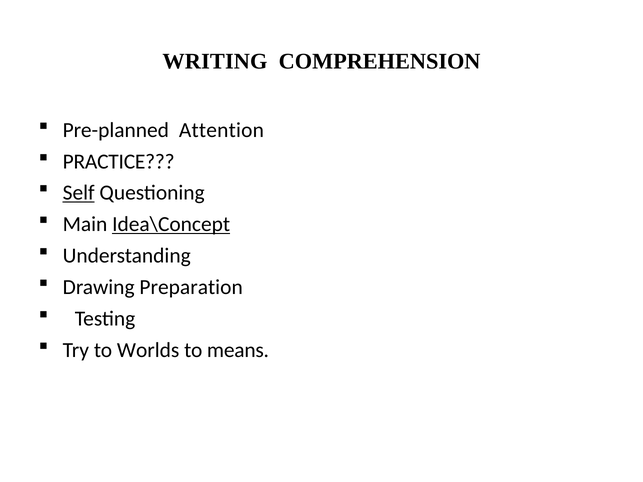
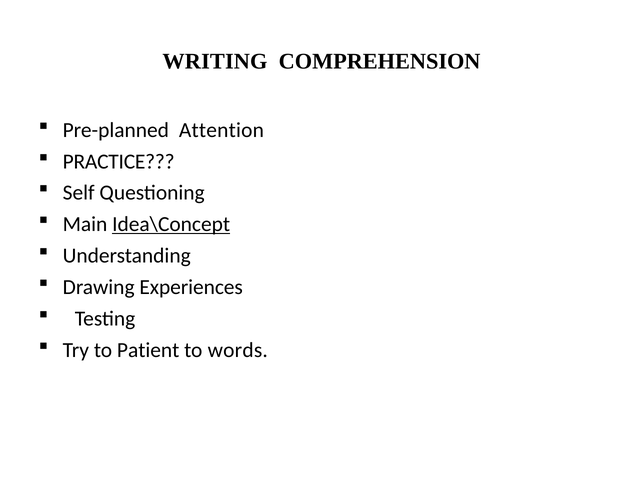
Self underline: present -> none
Preparation: Preparation -> Experiences
Worlds: Worlds -> Patient
means: means -> words
